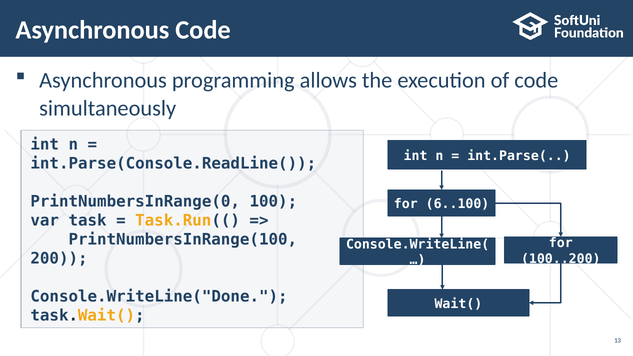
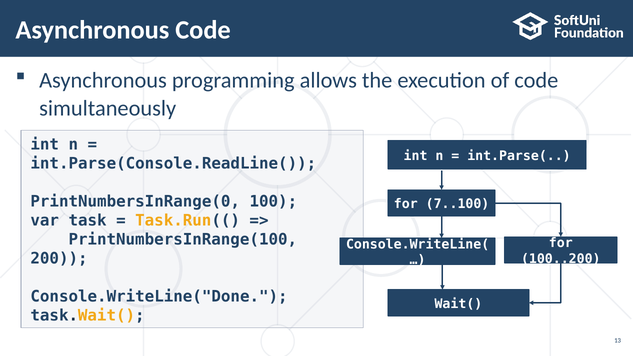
6..100: 6..100 -> 7..100
